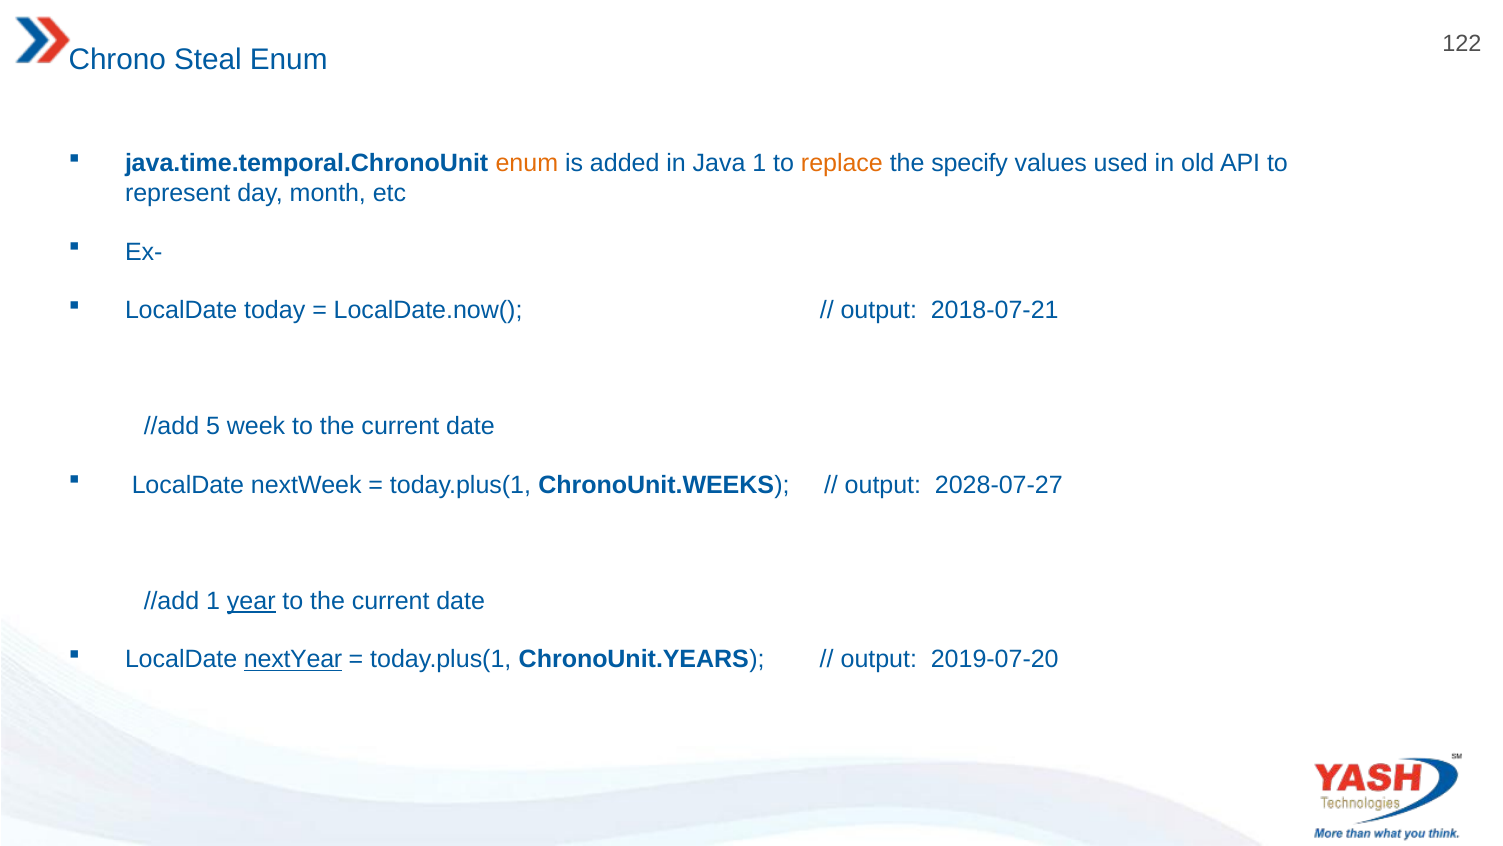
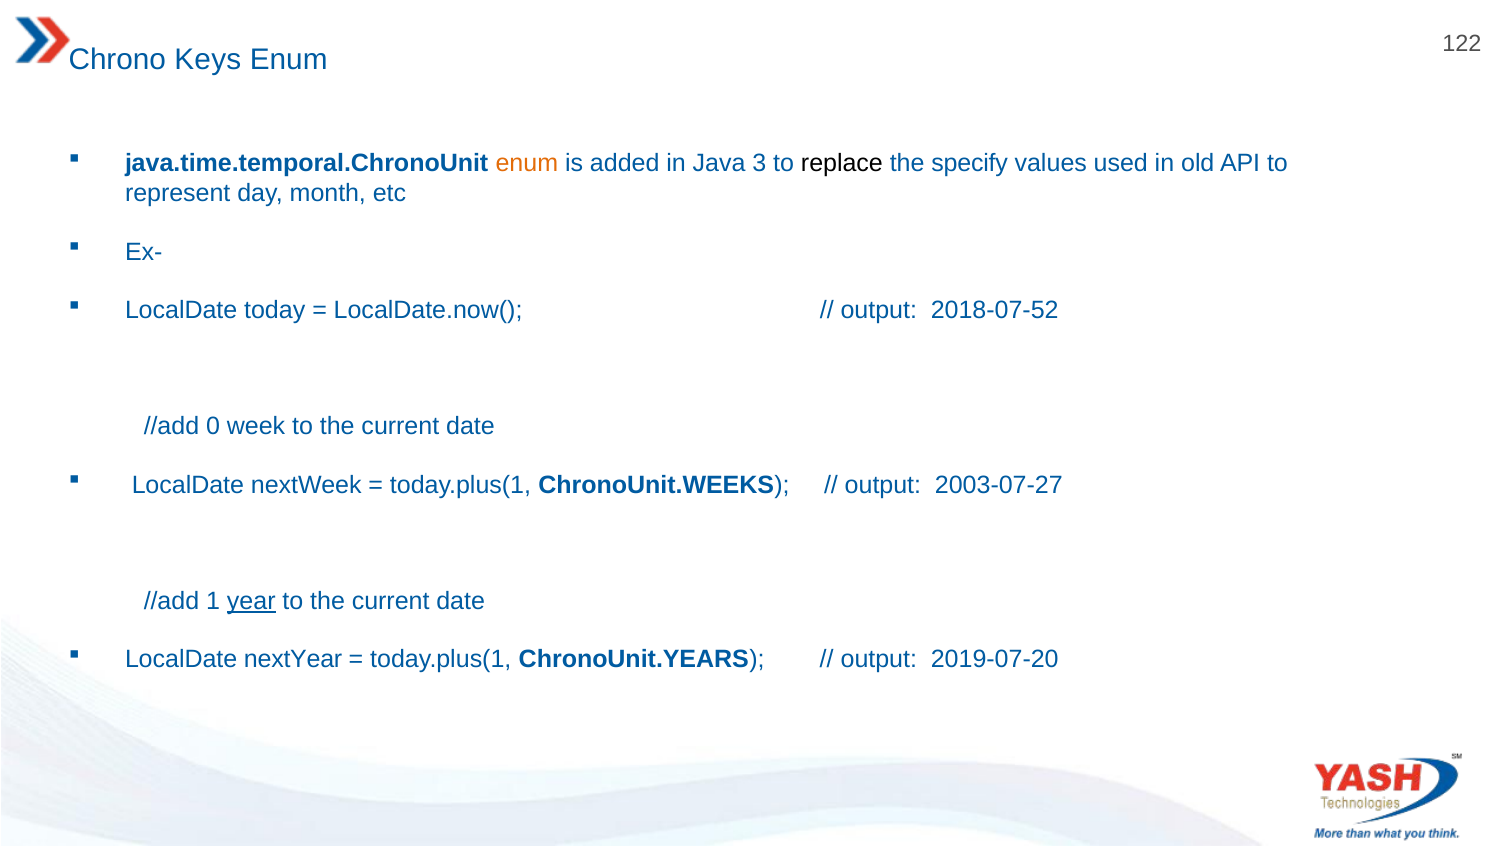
Steal: Steal -> Keys
Java 1: 1 -> 3
replace colour: orange -> black
2018-07-21: 2018-07-21 -> 2018-07-52
5: 5 -> 0
2028-07-27: 2028-07-27 -> 2003-07-27
nextYear underline: present -> none
